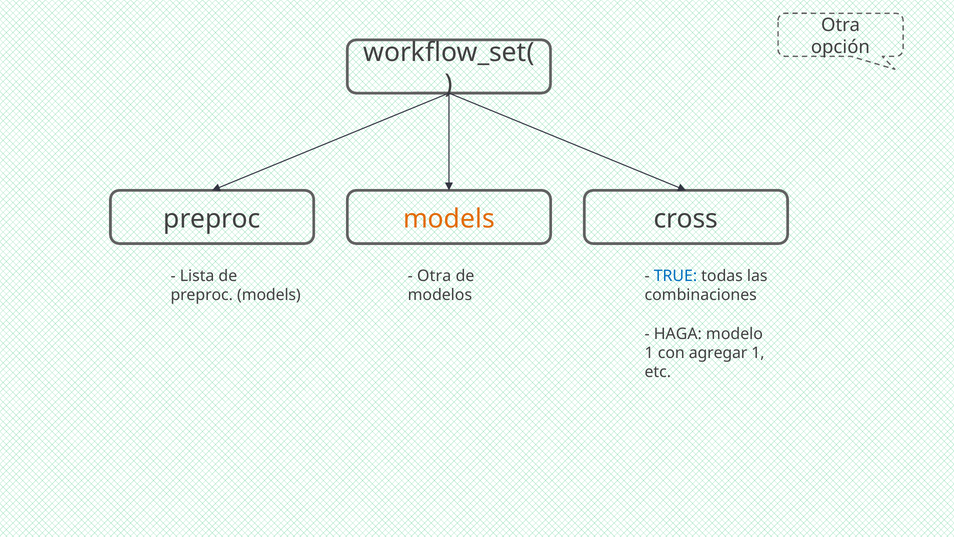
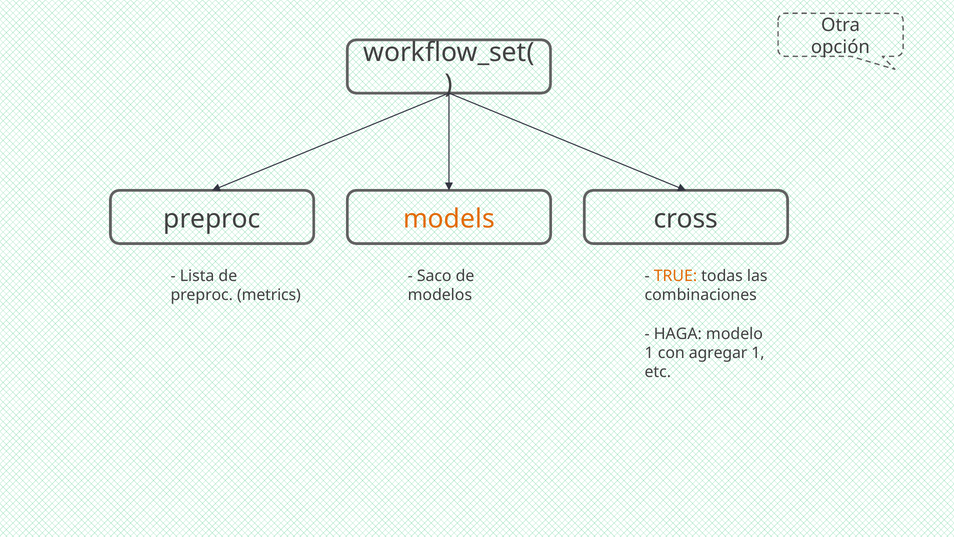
Otra at (434, 276): Otra -> Saco
TRUE colour: blue -> orange
models at (269, 295): models -> metrics
